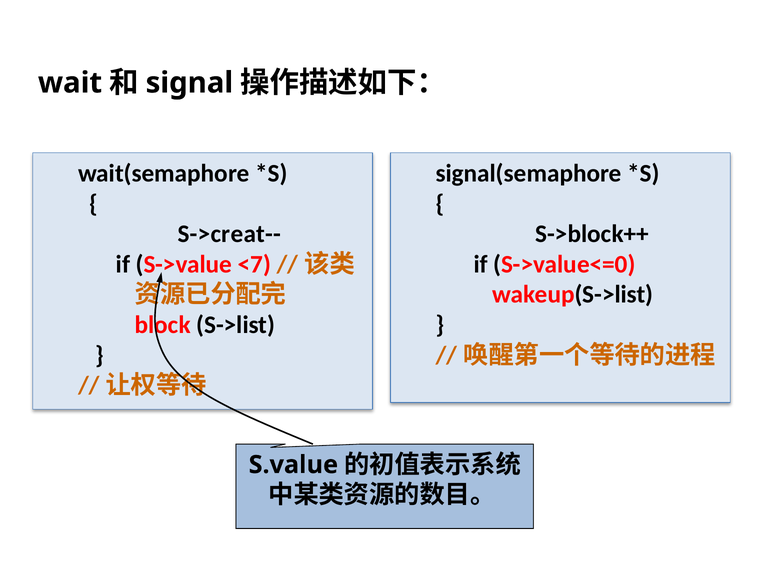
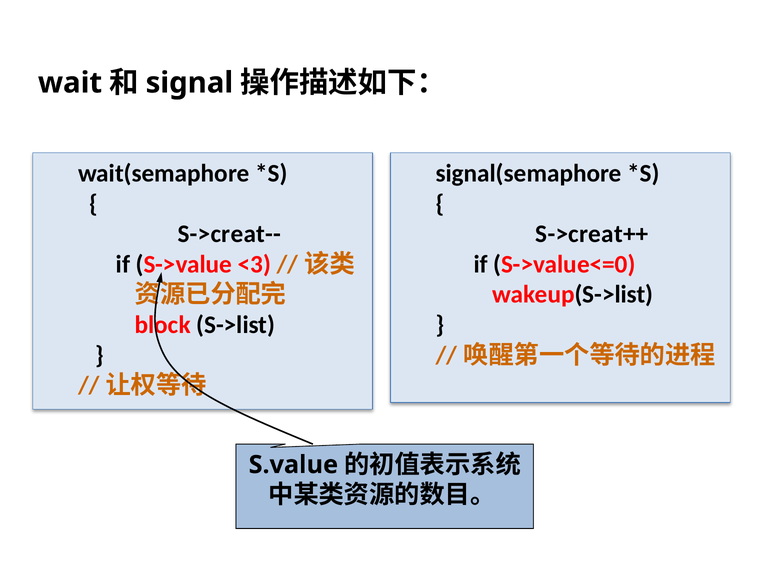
S->block++: S->block++ -> S->creat++
<7: <7 -> <3
